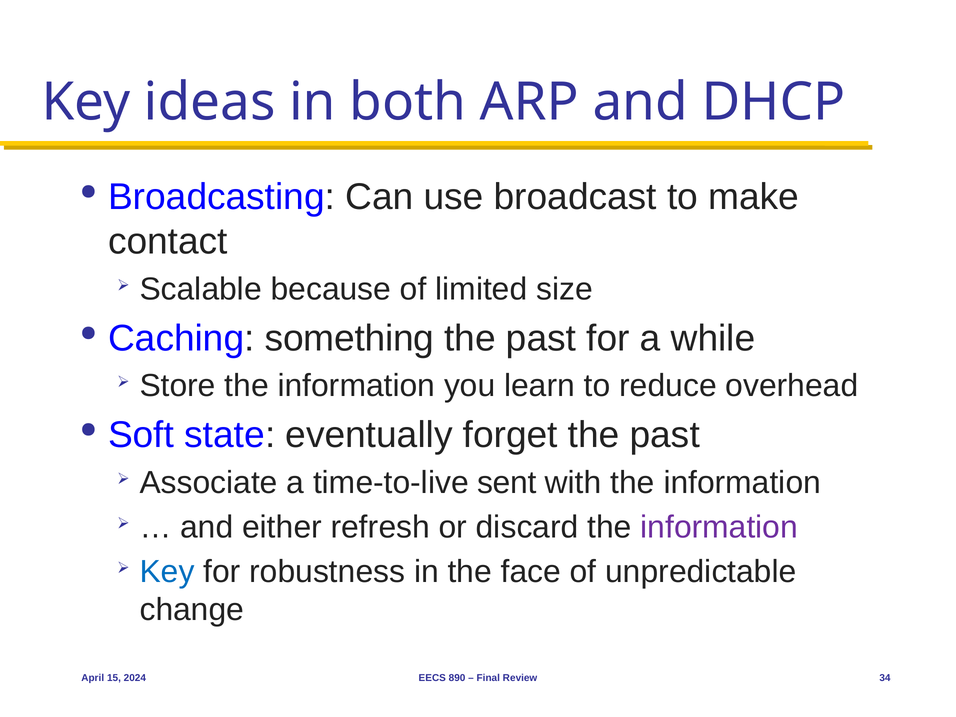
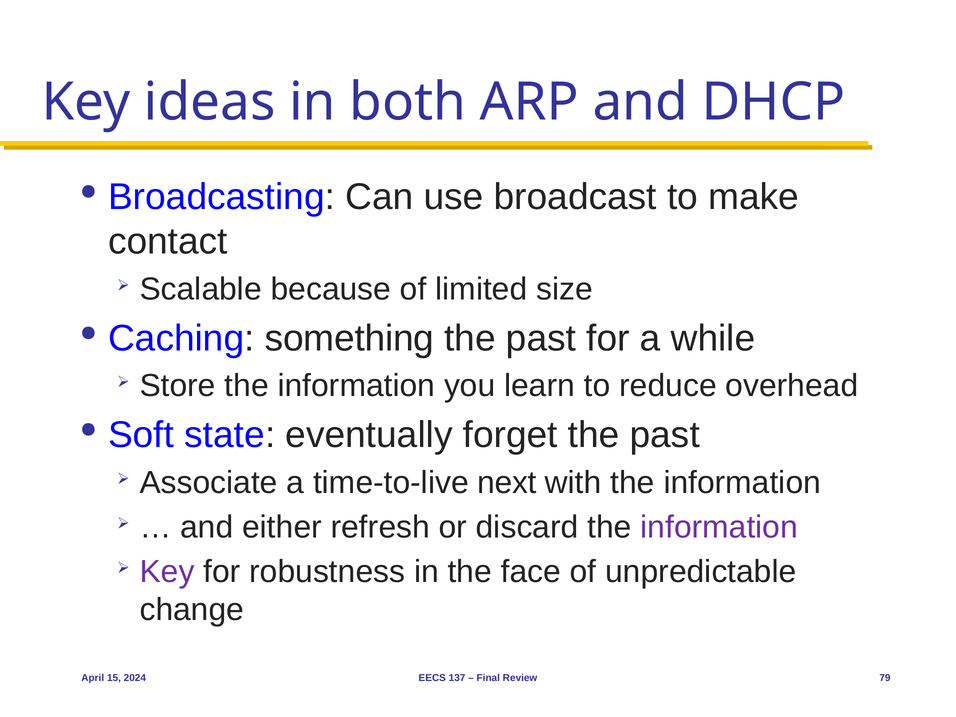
sent: sent -> next
Key at (167, 572) colour: blue -> purple
890: 890 -> 137
34: 34 -> 79
